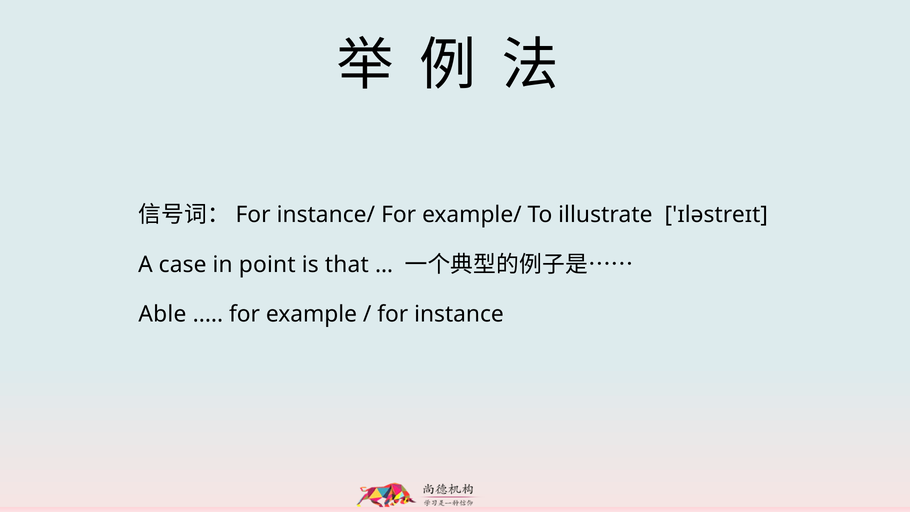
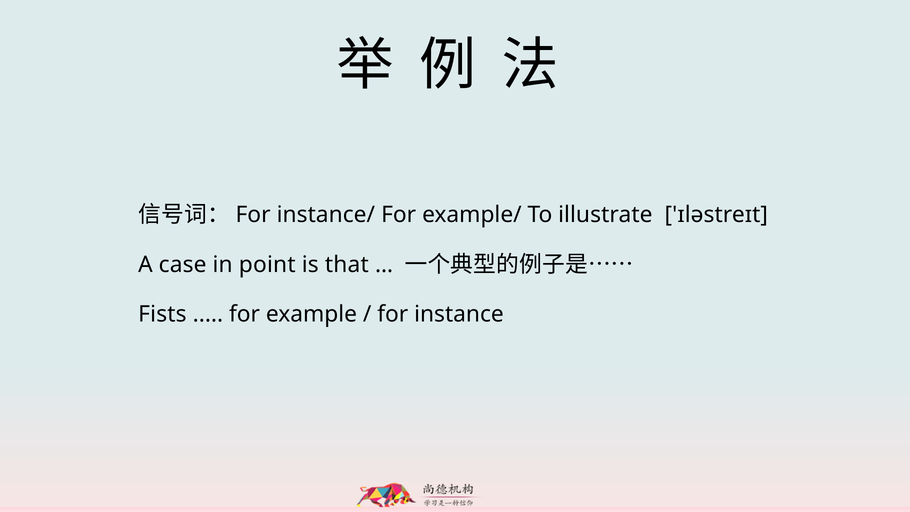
Able: Able -> Fists
